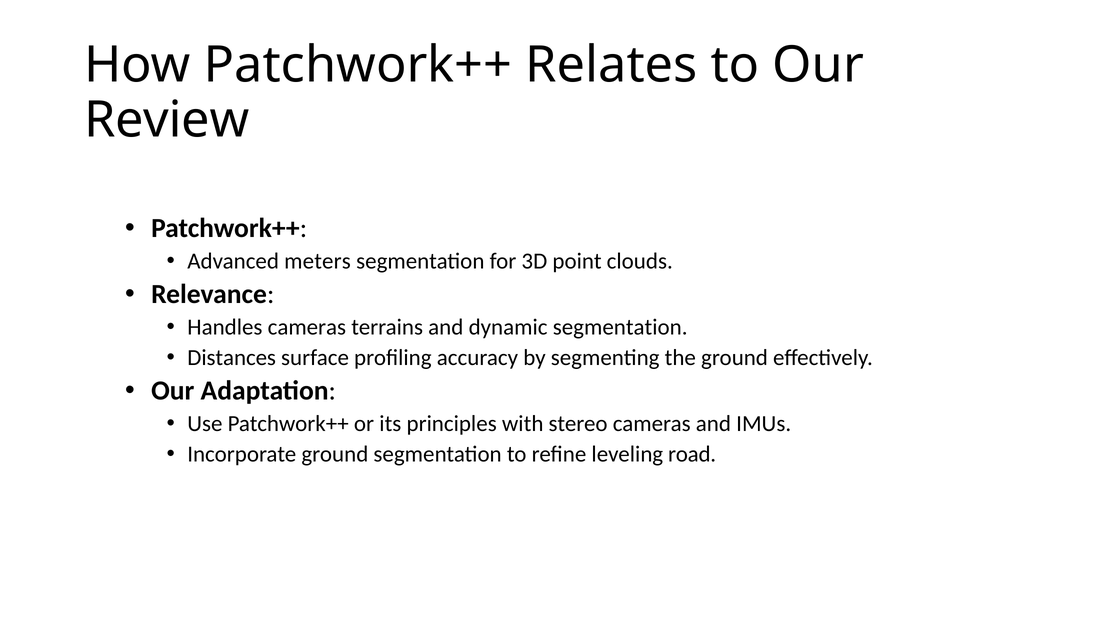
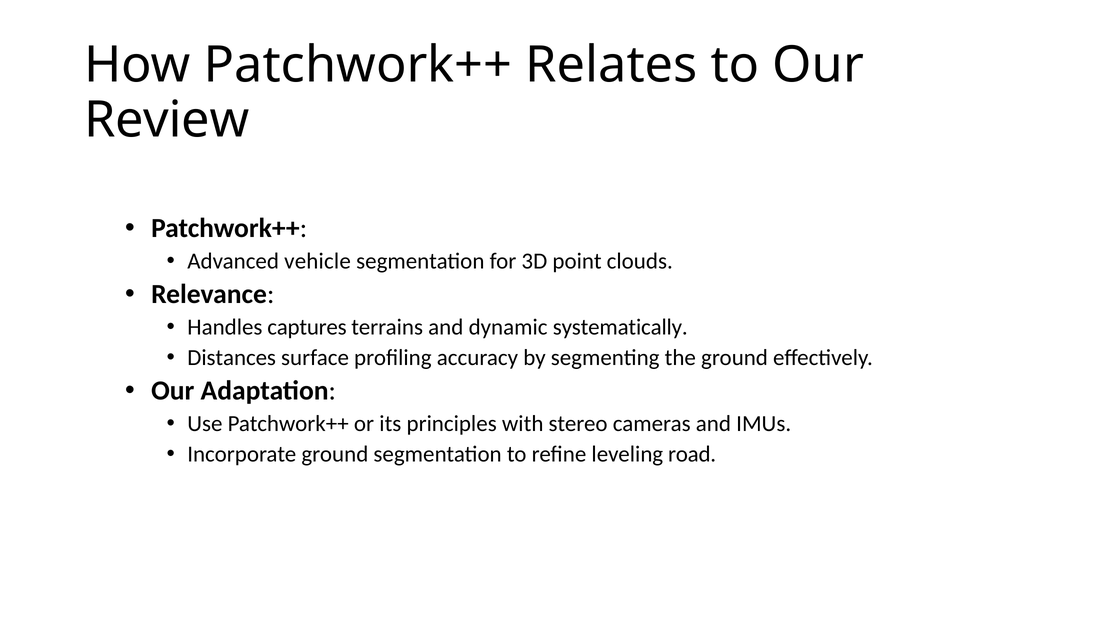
meters: meters -> vehicle
Handles cameras: cameras -> captures
dynamic segmentation: segmentation -> systematically
